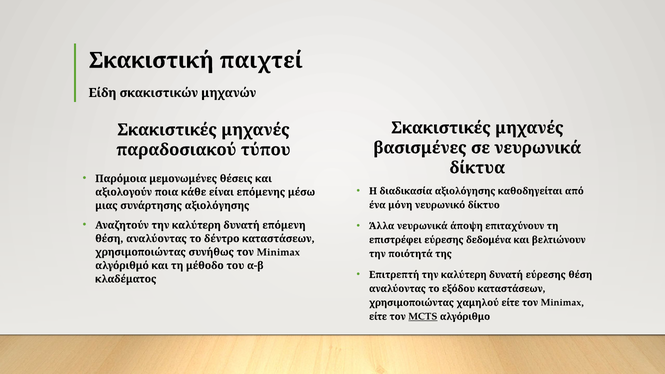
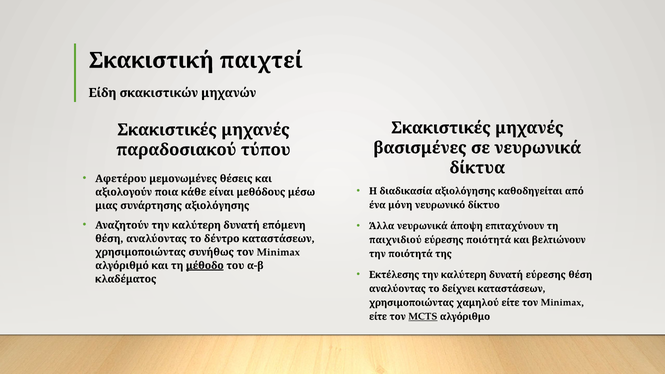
Παρόμοια: Παρόμοια -> Αφετέρου
επόμενης: επόμενης -> μεθόδους
επιστρέφει: επιστρέφει -> παιχνιδιού
εύρεσης δεδομένα: δεδομένα -> ποιότητά
μέθοδο underline: none -> present
Επιτρεπτή: Επιτρεπτή -> Εκτέλεσης
εξόδου: εξόδου -> δείχνει
